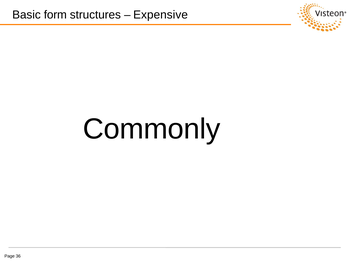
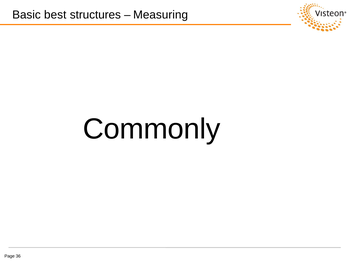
form: form -> best
Expensive: Expensive -> Measuring
